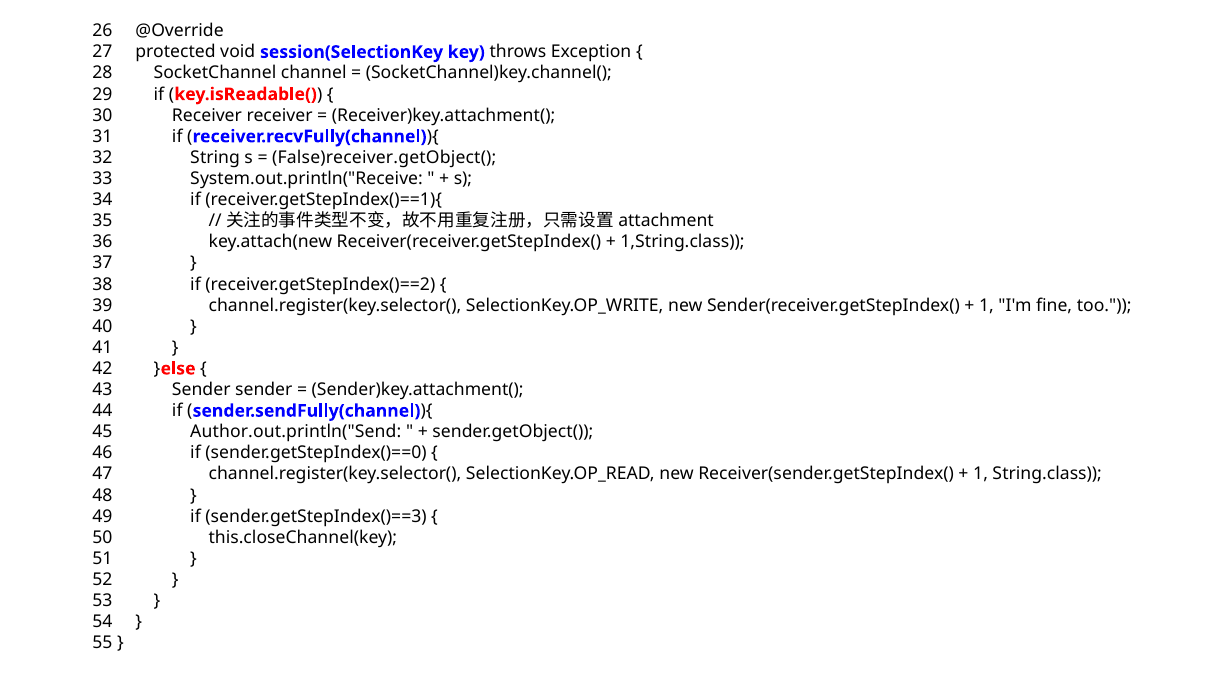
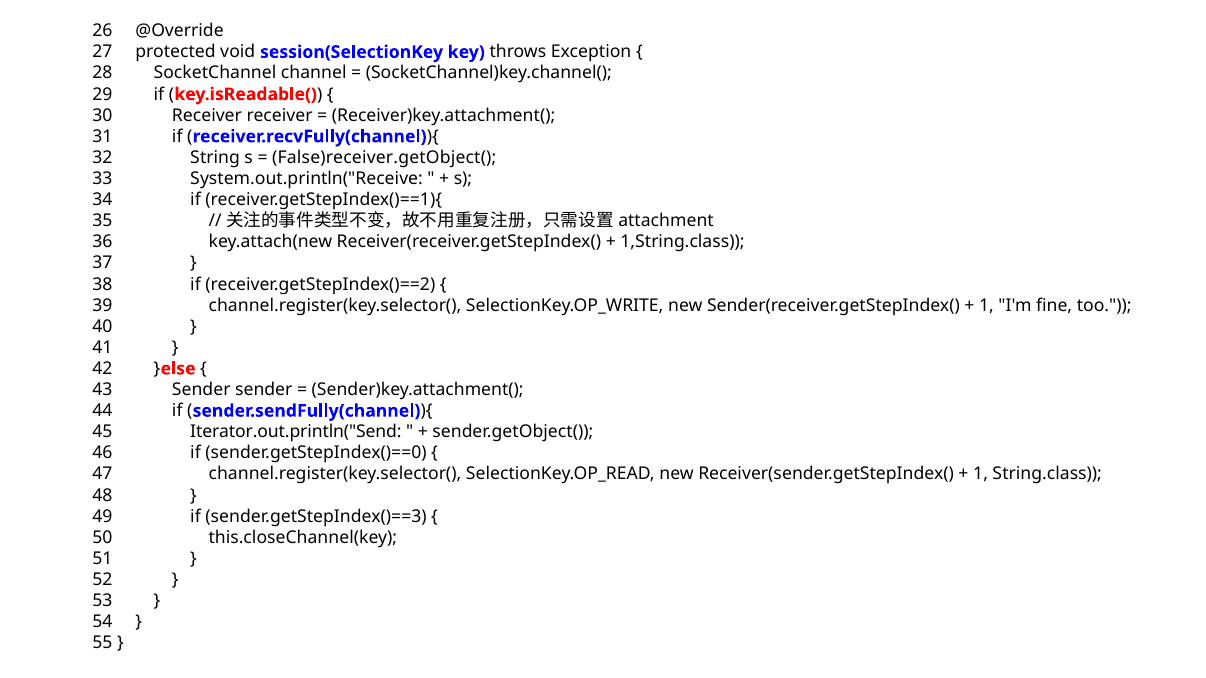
Author.out.println("Send: Author.out.println("Send -> Iterator.out.println("Send
